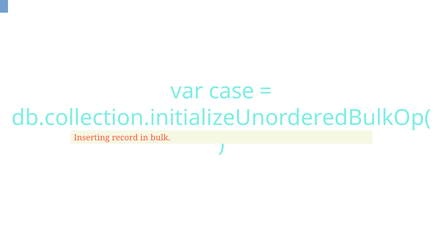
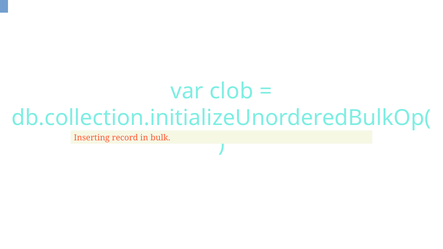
case: case -> clob
